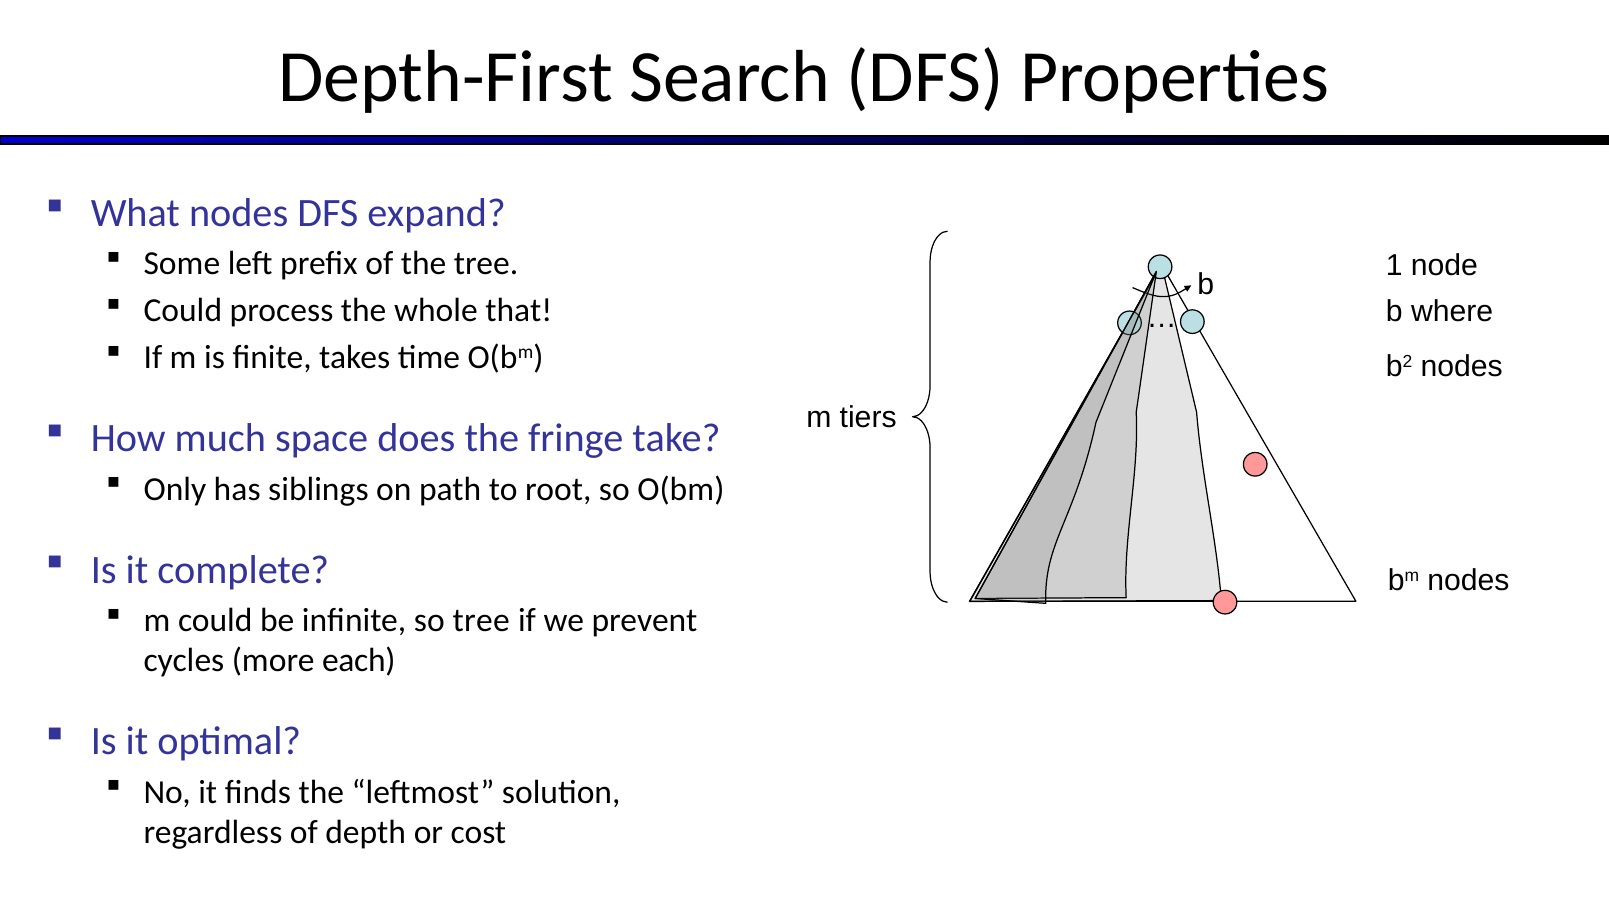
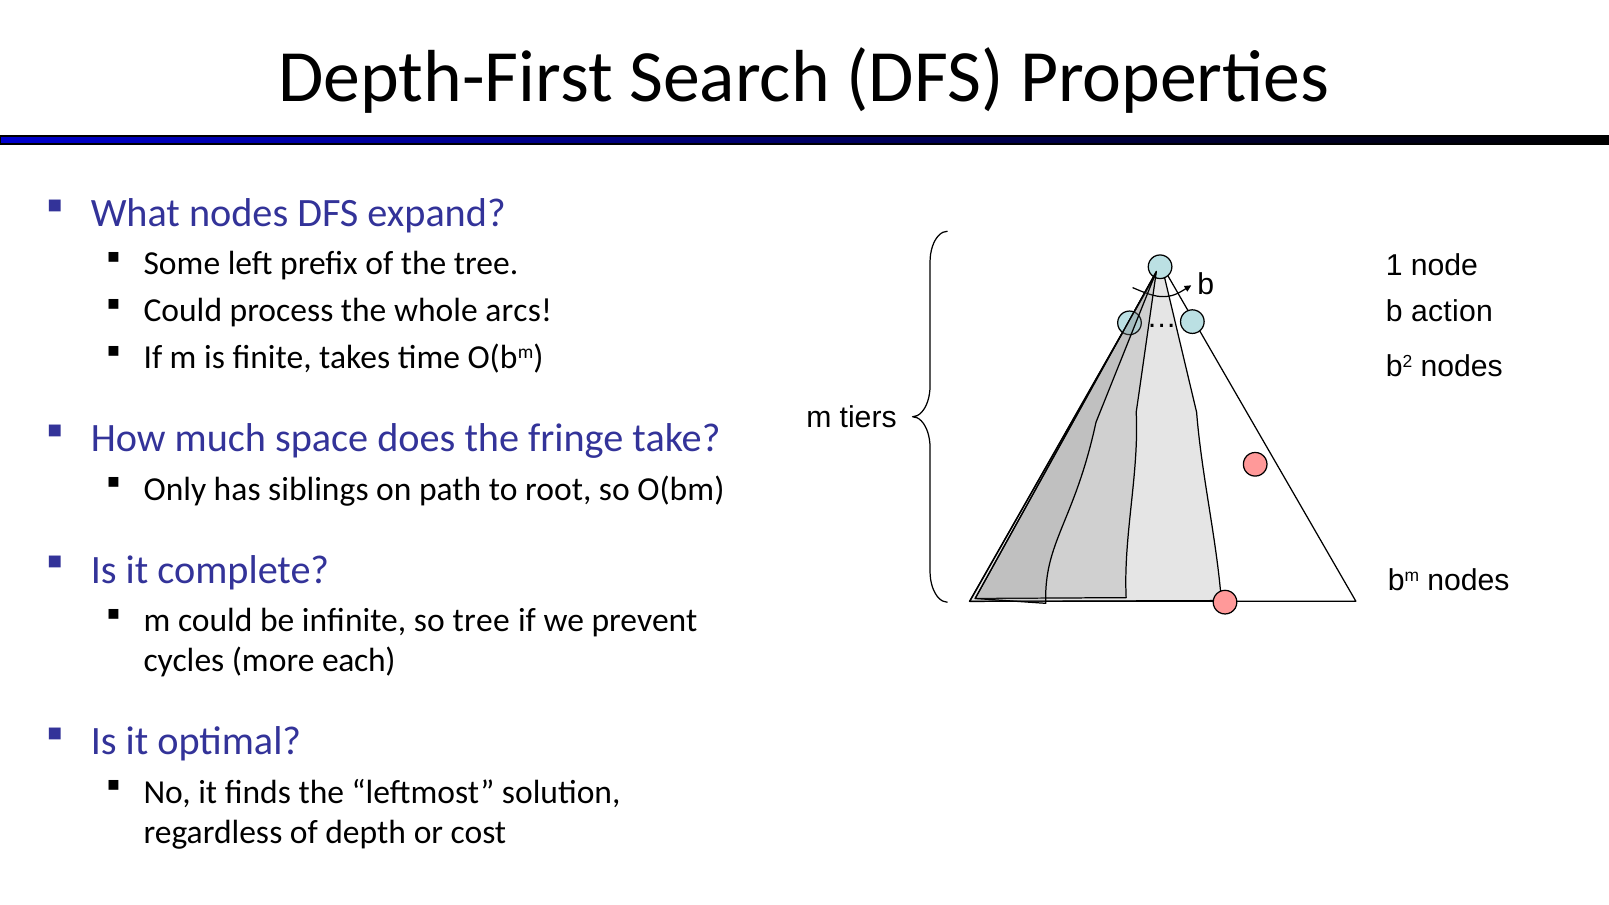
that: that -> arcs
where: where -> action
